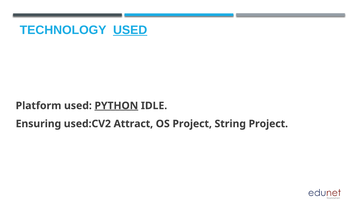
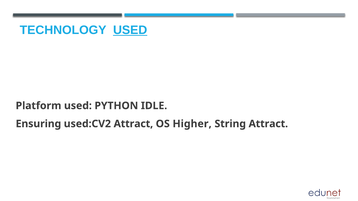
PYTHON underline: present -> none
OS Project: Project -> Higher
String Project: Project -> Attract
